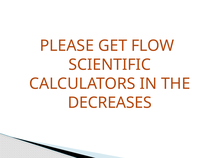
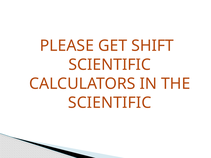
FLOW: FLOW -> SHIFT
DECREASES at (110, 103): DECREASES -> SCIENTIFIC
